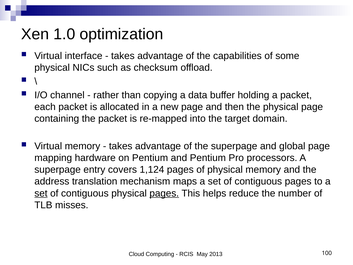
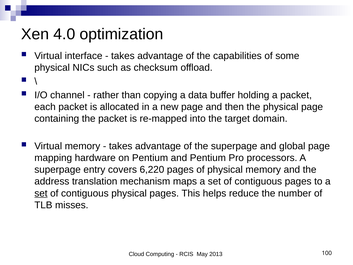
1.0: 1.0 -> 4.0
1,124: 1,124 -> 6,220
pages at (164, 193) underline: present -> none
